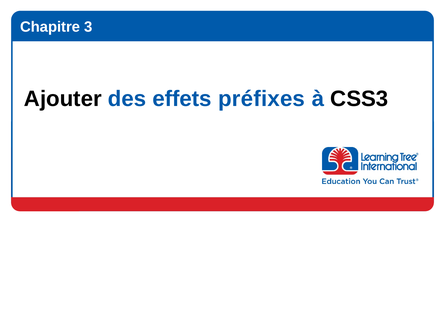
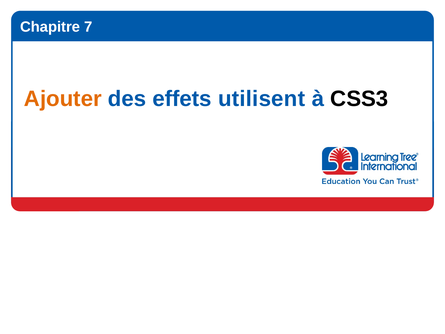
3: 3 -> 7
Ajouter colour: black -> orange
préfixes: préfixes -> utilisent
